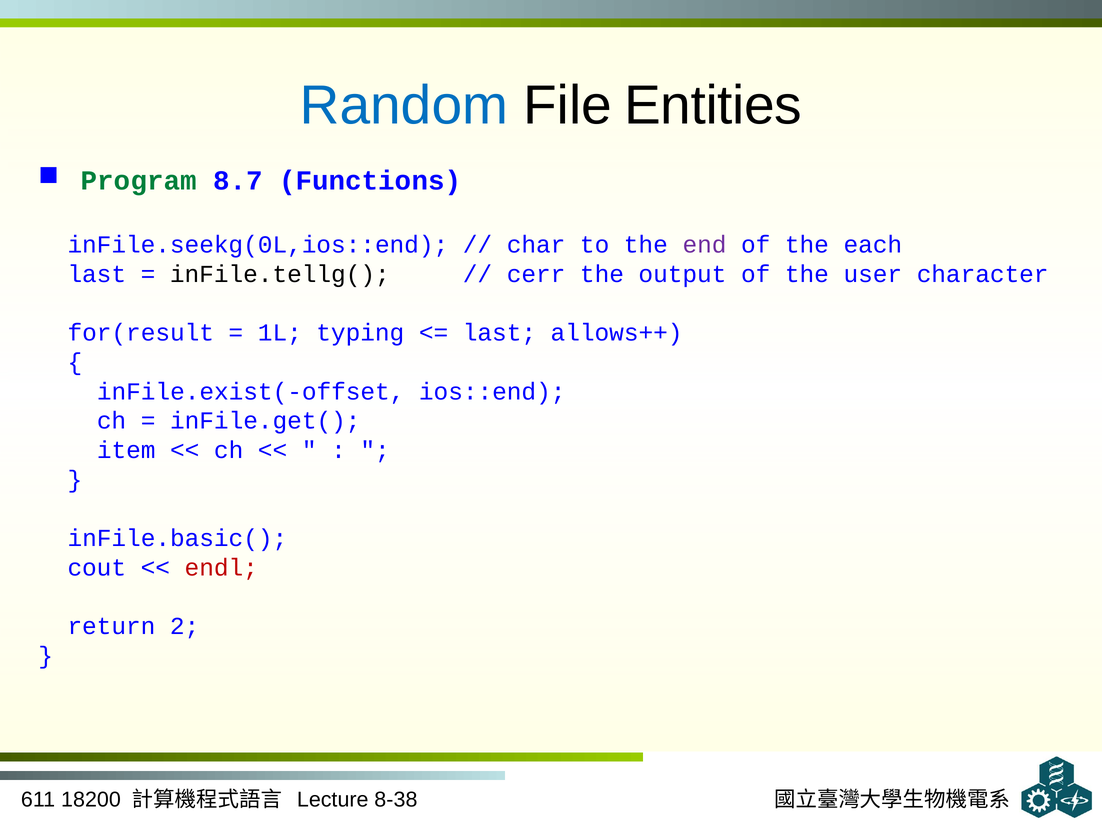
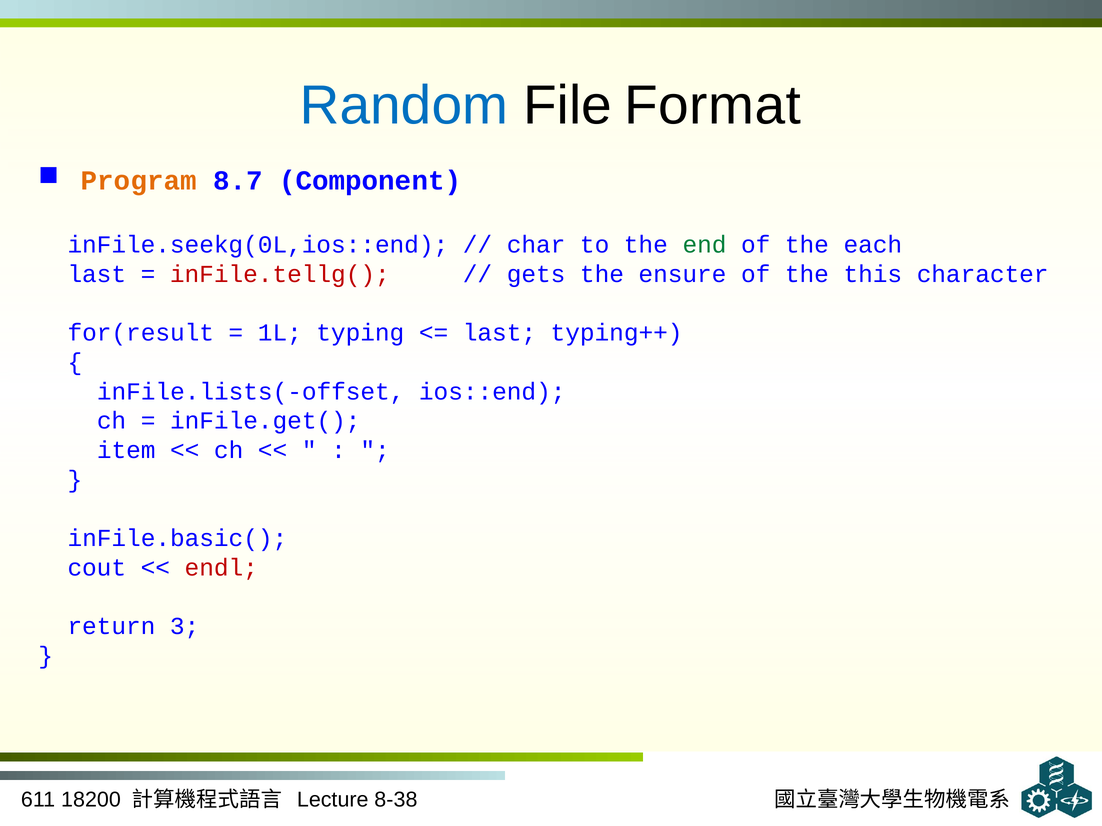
Entities: Entities -> Format
Program colour: green -> orange
Functions: Functions -> Component
end colour: purple -> green
inFile.tellg( colour: black -> red
cerr: cerr -> gets
output: output -> ensure
user: user -> this
allows++: allows++ -> typing++
inFile.exist(-offset: inFile.exist(-offset -> inFile.lists(-offset
2: 2 -> 3
